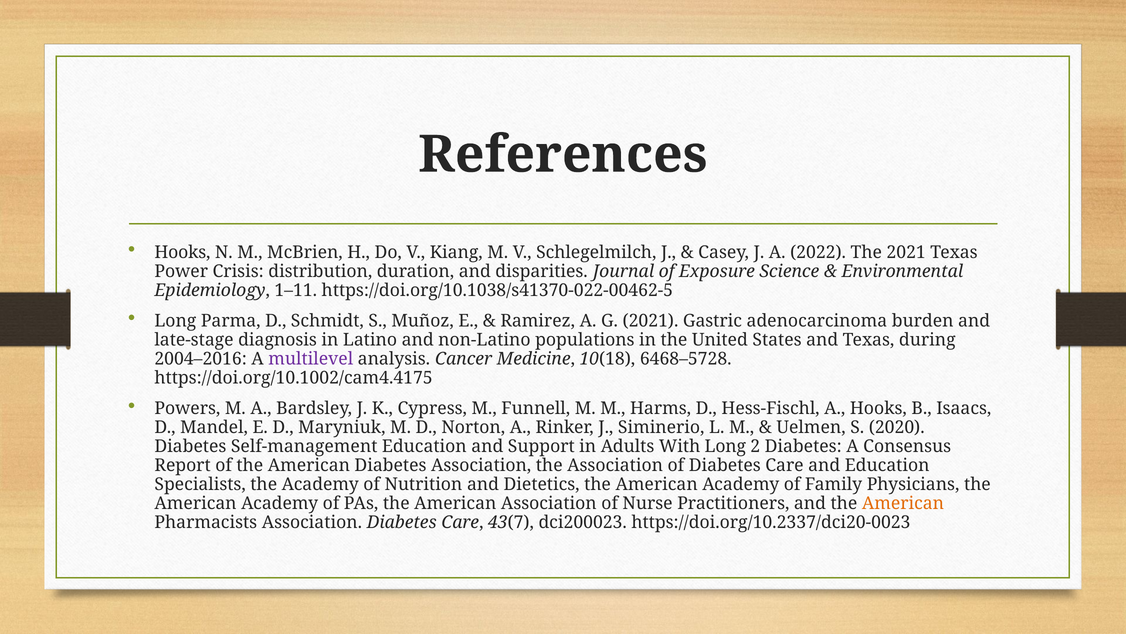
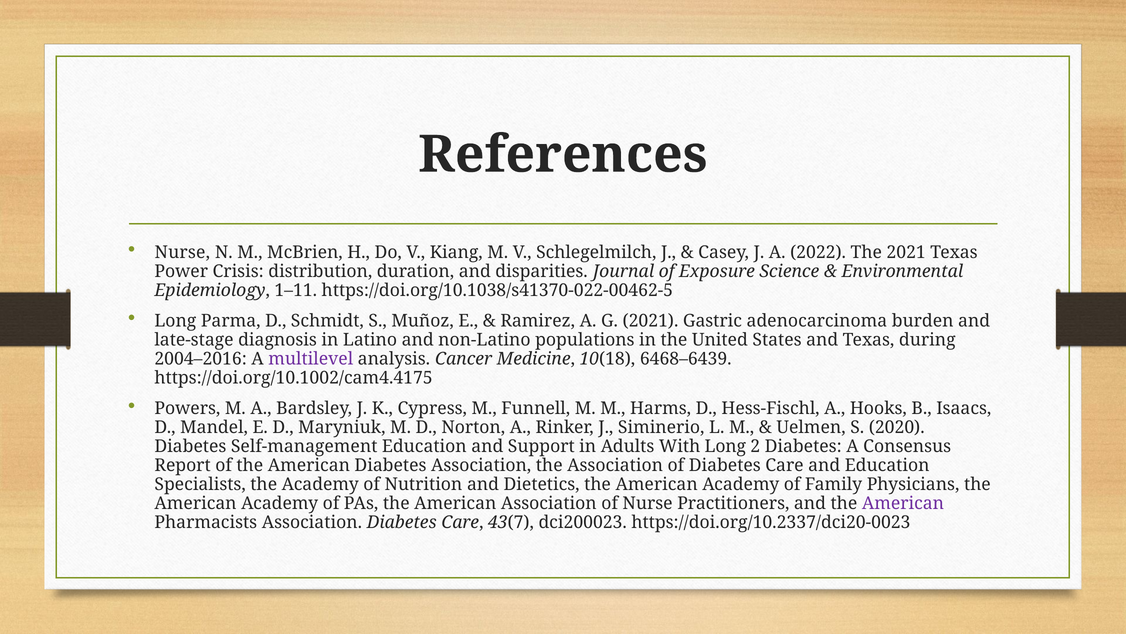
Hooks at (182, 252): Hooks -> Nurse
6468–5728: 6468–5728 -> 6468–6439
American at (903, 503) colour: orange -> purple
